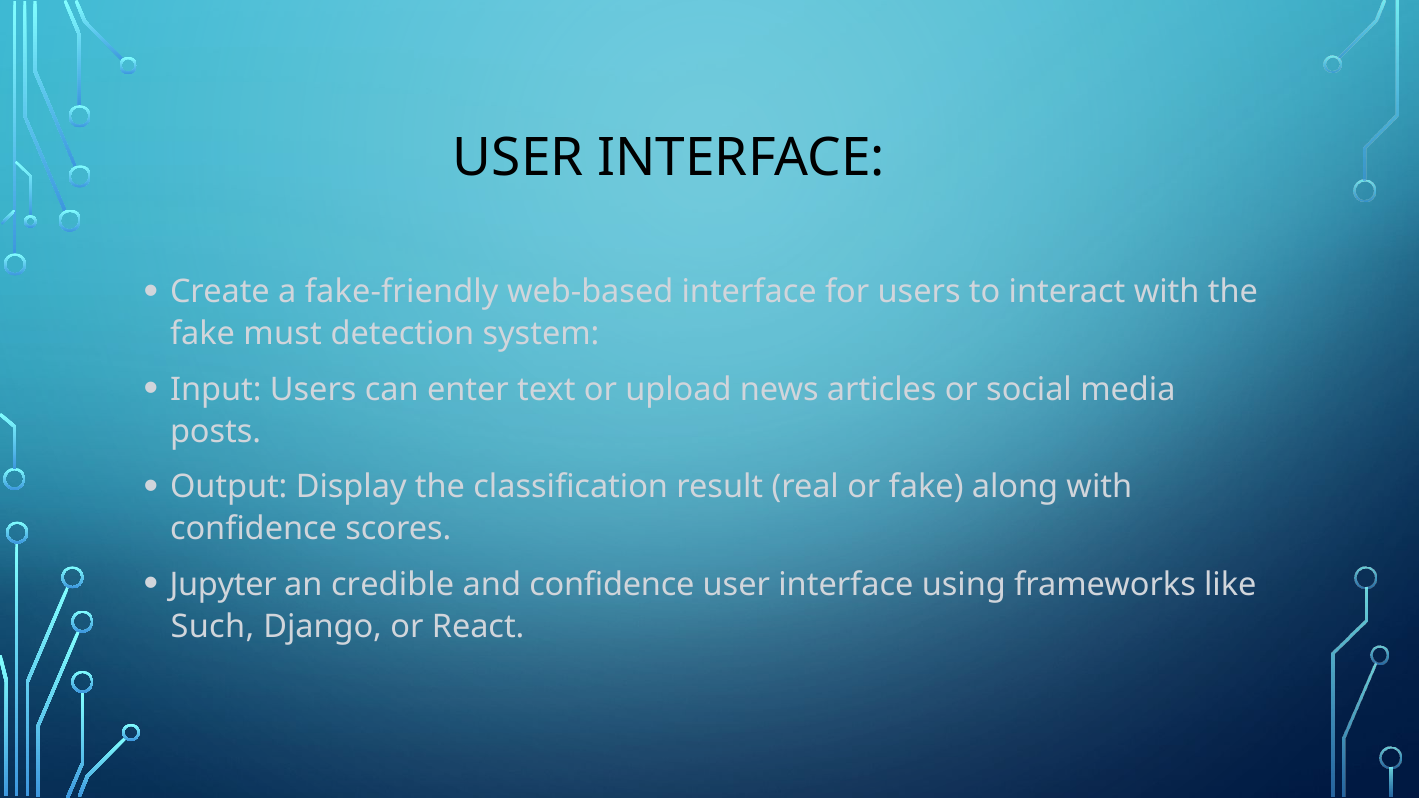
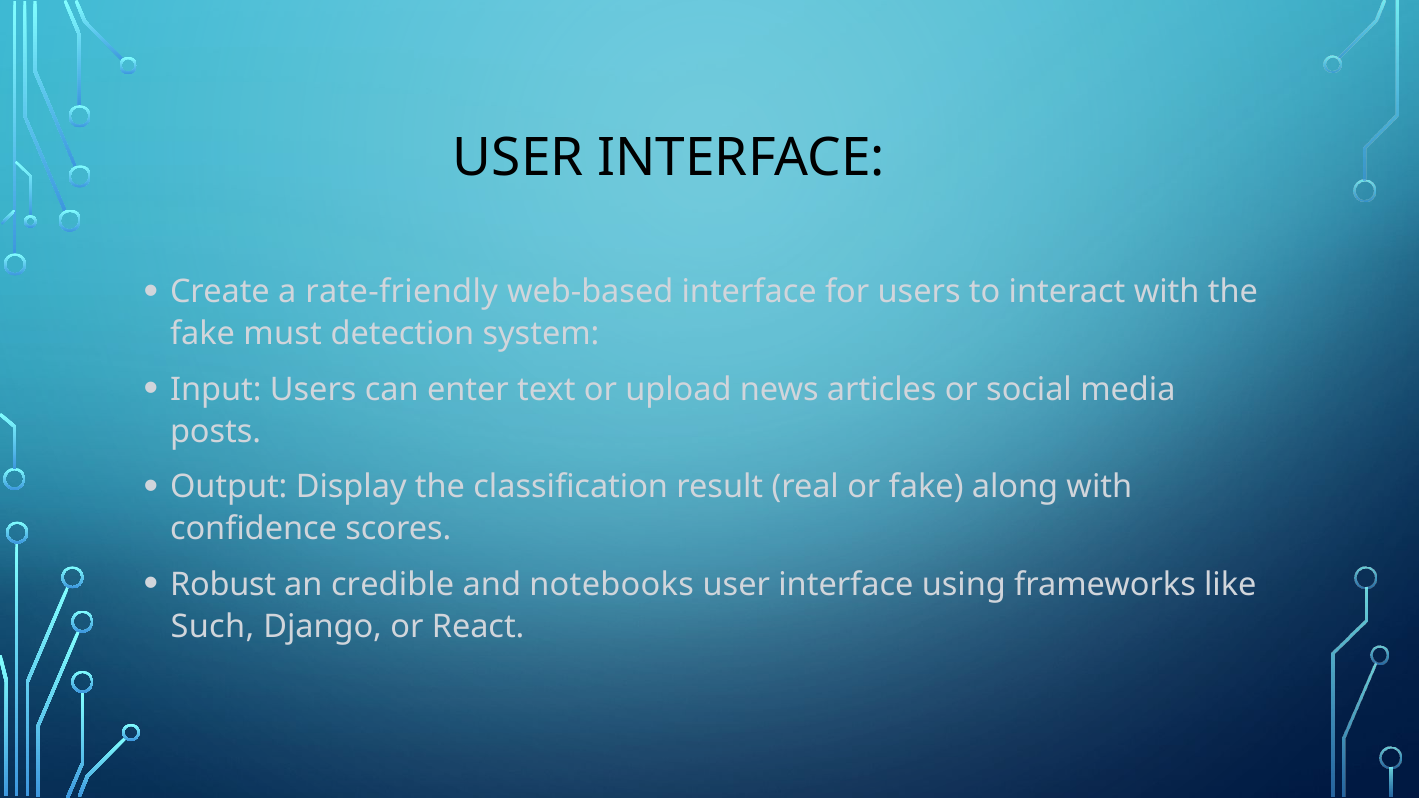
fake-friendly: fake-friendly -> rate-friendly
Jupyter: Jupyter -> Robust
and confidence: confidence -> notebooks
